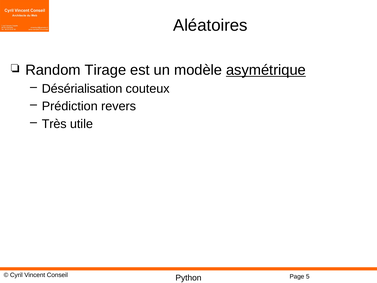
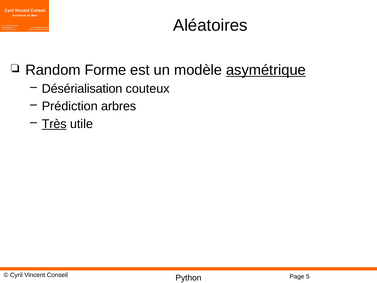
Tirage: Tirage -> Forme
revers: revers -> arbres
Très underline: none -> present
